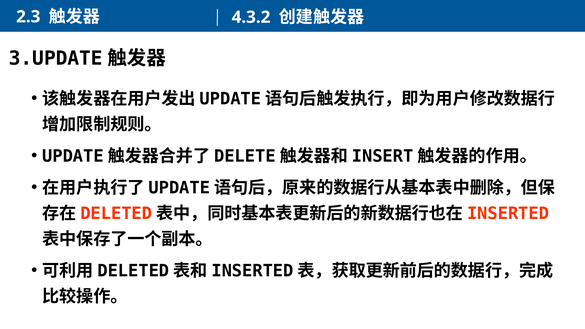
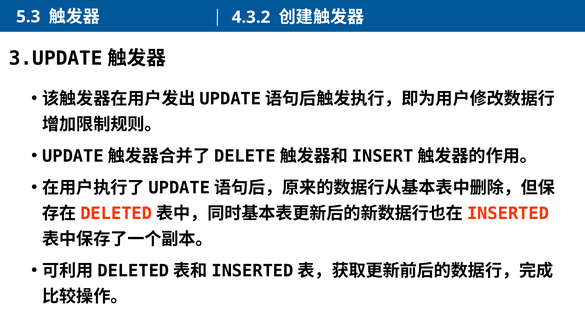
2.3: 2.3 -> 5.3
